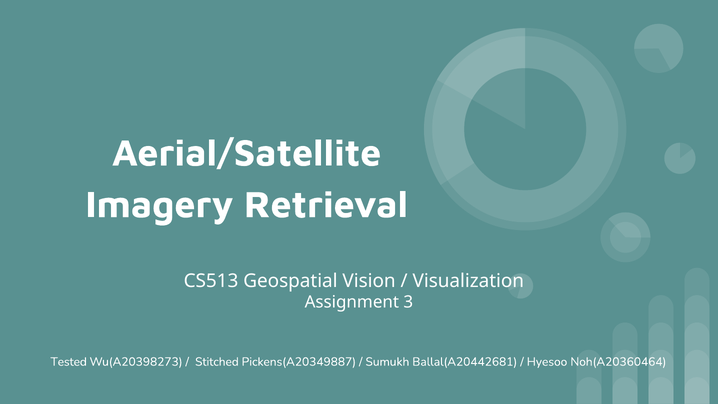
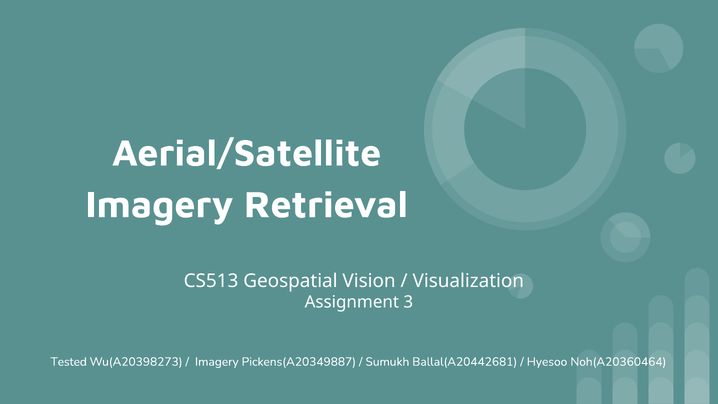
Stitched at (217, 362): Stitched -> Imagery
